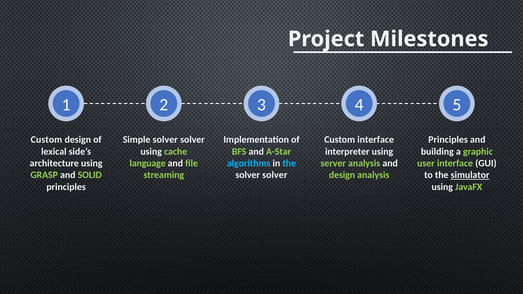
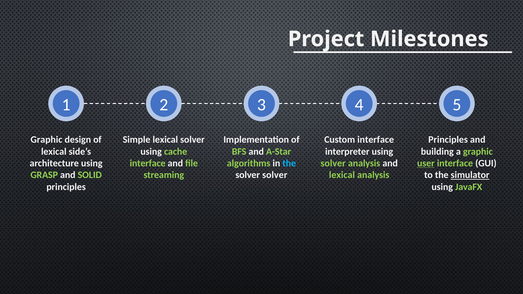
Custom at (46, 140): Custom -> Graphic
Simple solver: solver -> lexical
language at (148, 163): language -> interface
algorithms colour: light blue -> light green
server at (333, 163): server -> solver
user underline: none -> present
design at (342, 175): design -> lexical
